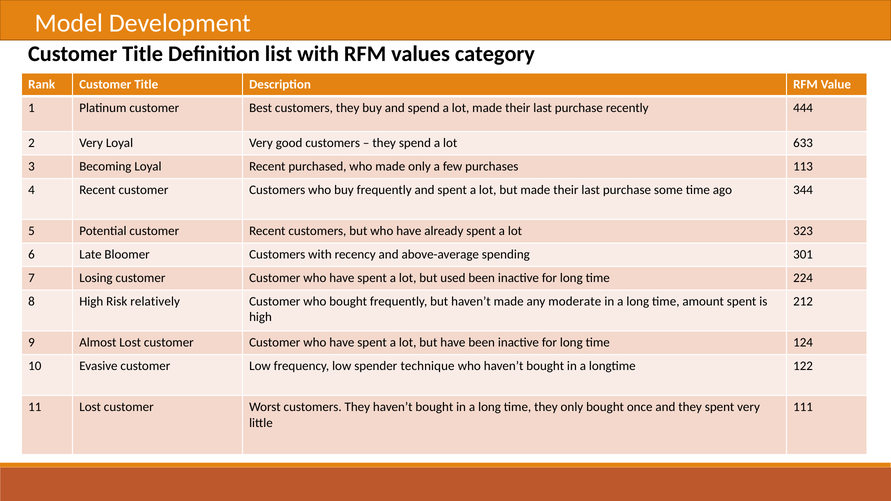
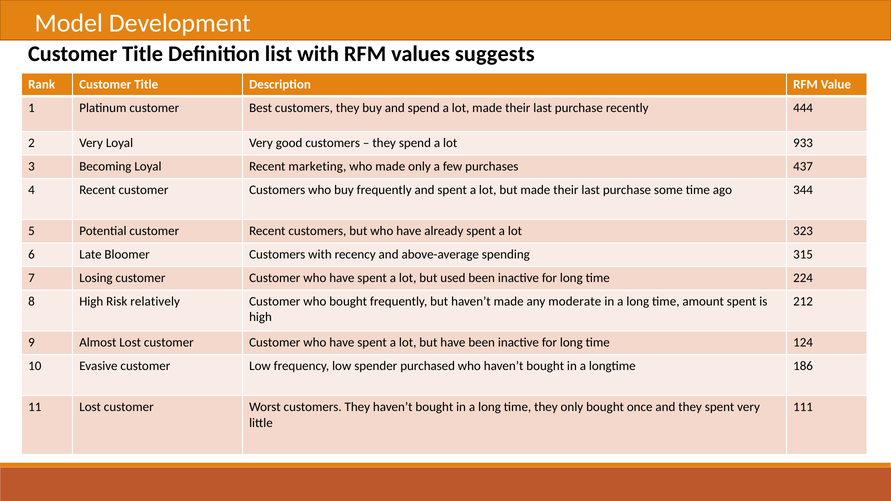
category: category -> suggests
633: 633 -> 933
purchased: purchased -> marketing
113: 113 -> 437
301: 301 -> 315
technique: technique -> purchased
122: 122 -> 186
